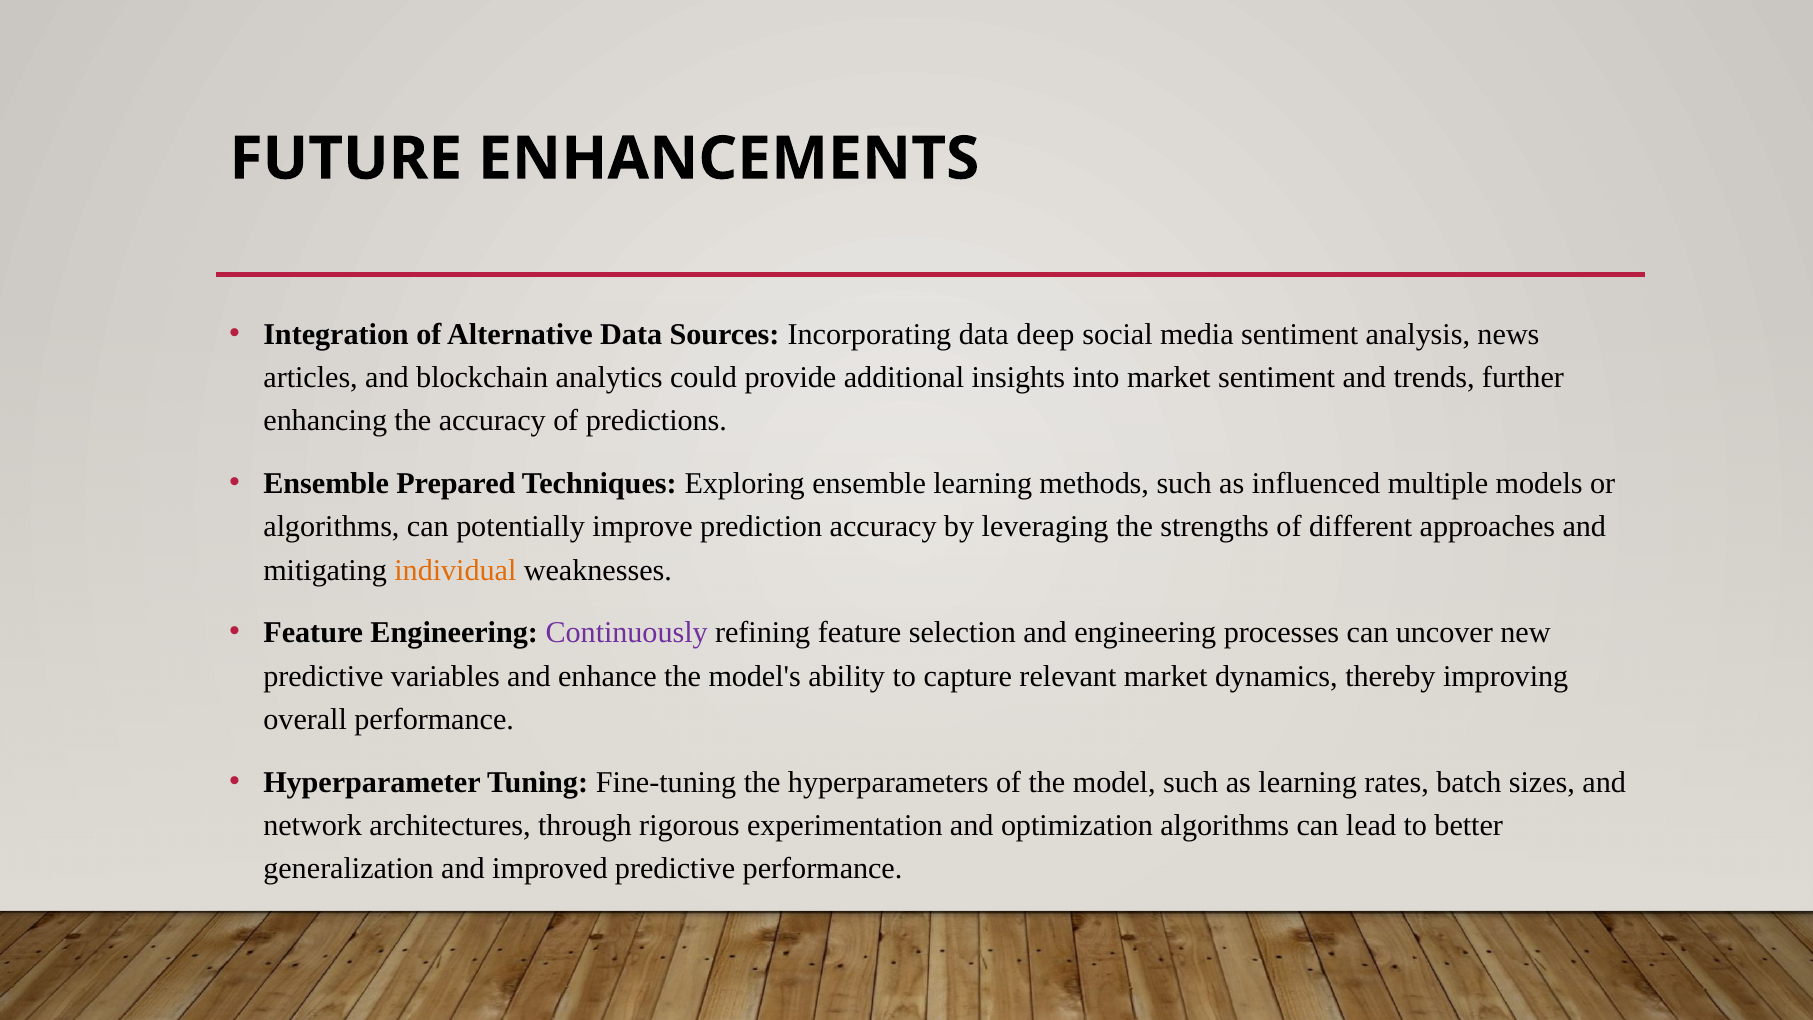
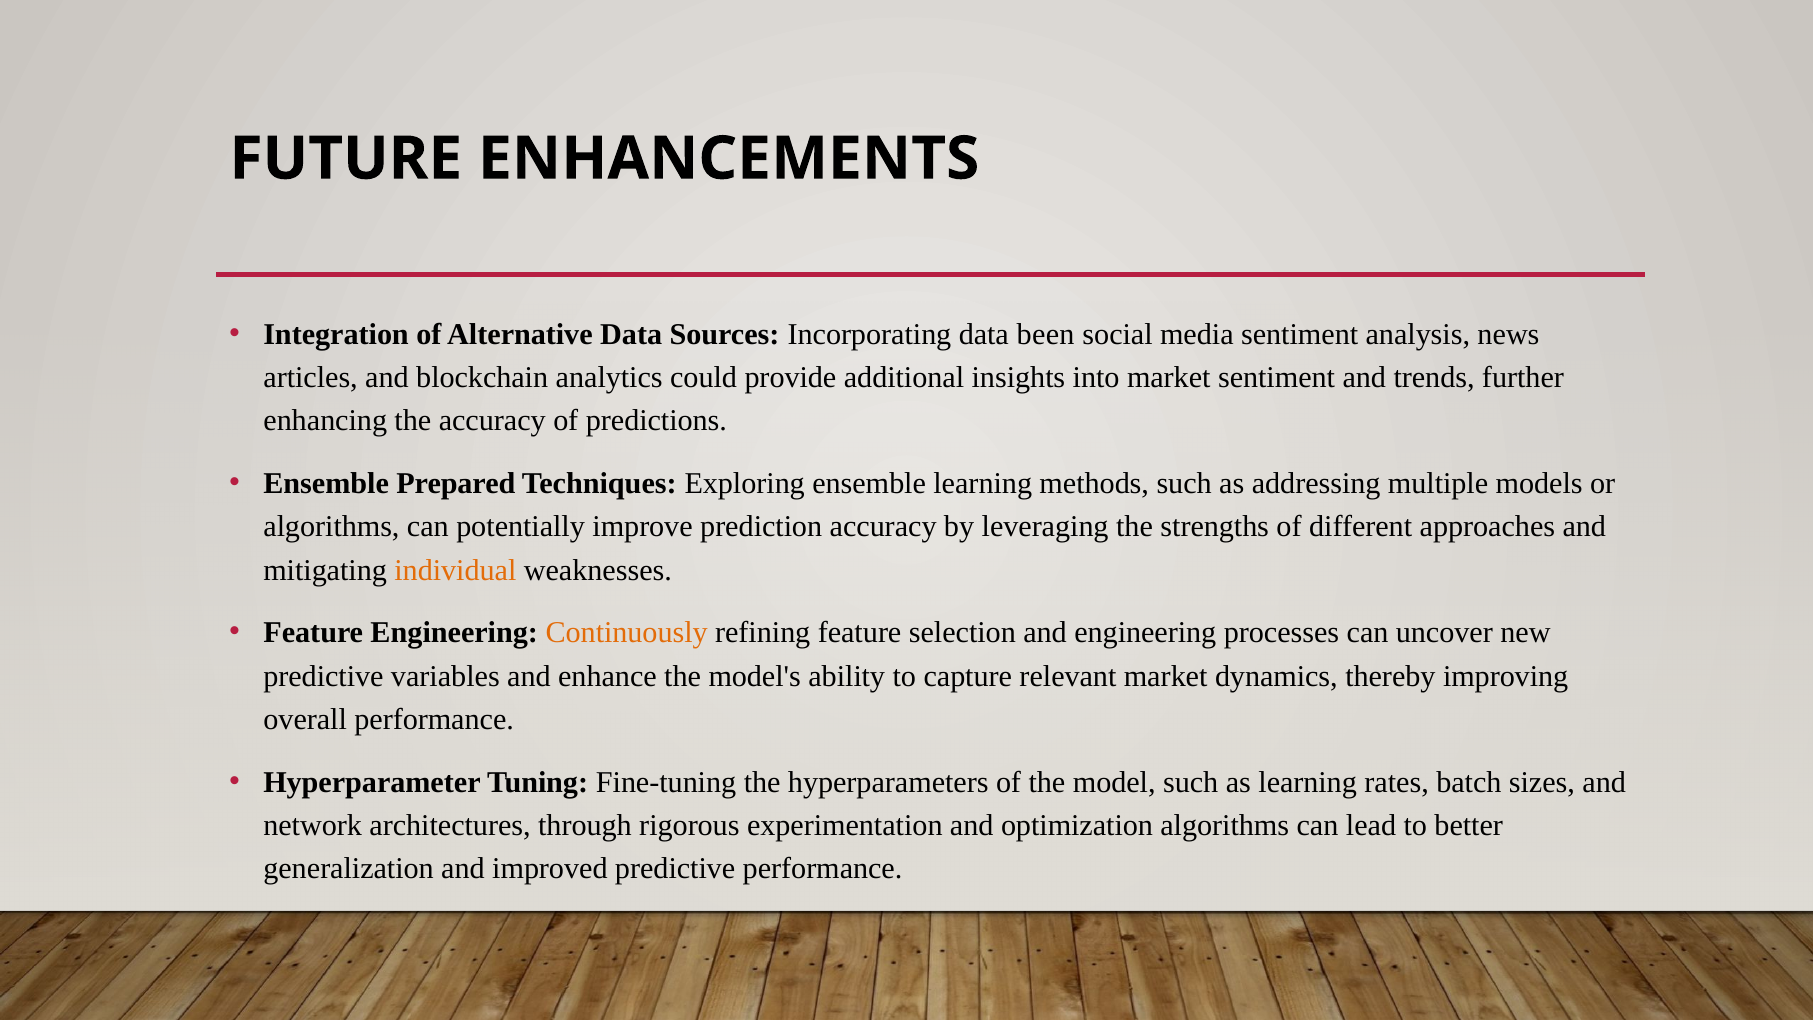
deep: deep -> been
influenced: influenced -> addressing
Continuously colour: purple -> orange
